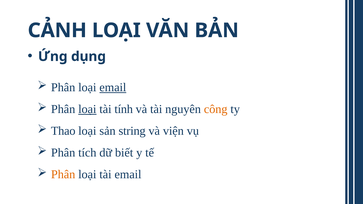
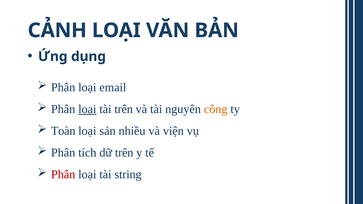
email at (113, 88) underline: present -> none
tài tính: tính -> trên
Thao: Thao -> Toàn
string: string -> nhiều
dữ biết: biết -> trên
Phân at (63, 175) colour: orange -> red
tài email: email -> string
